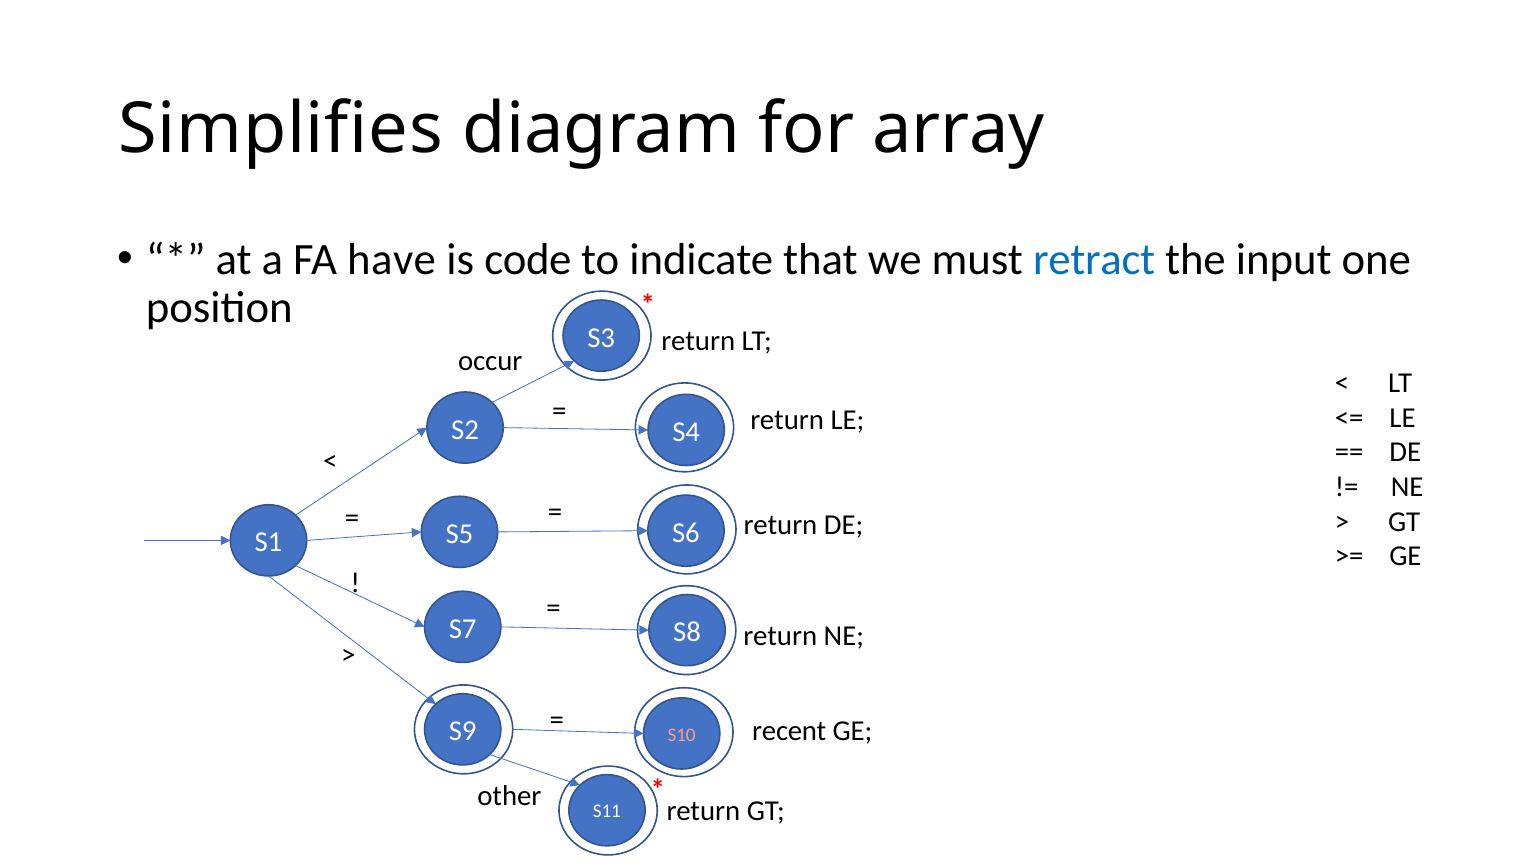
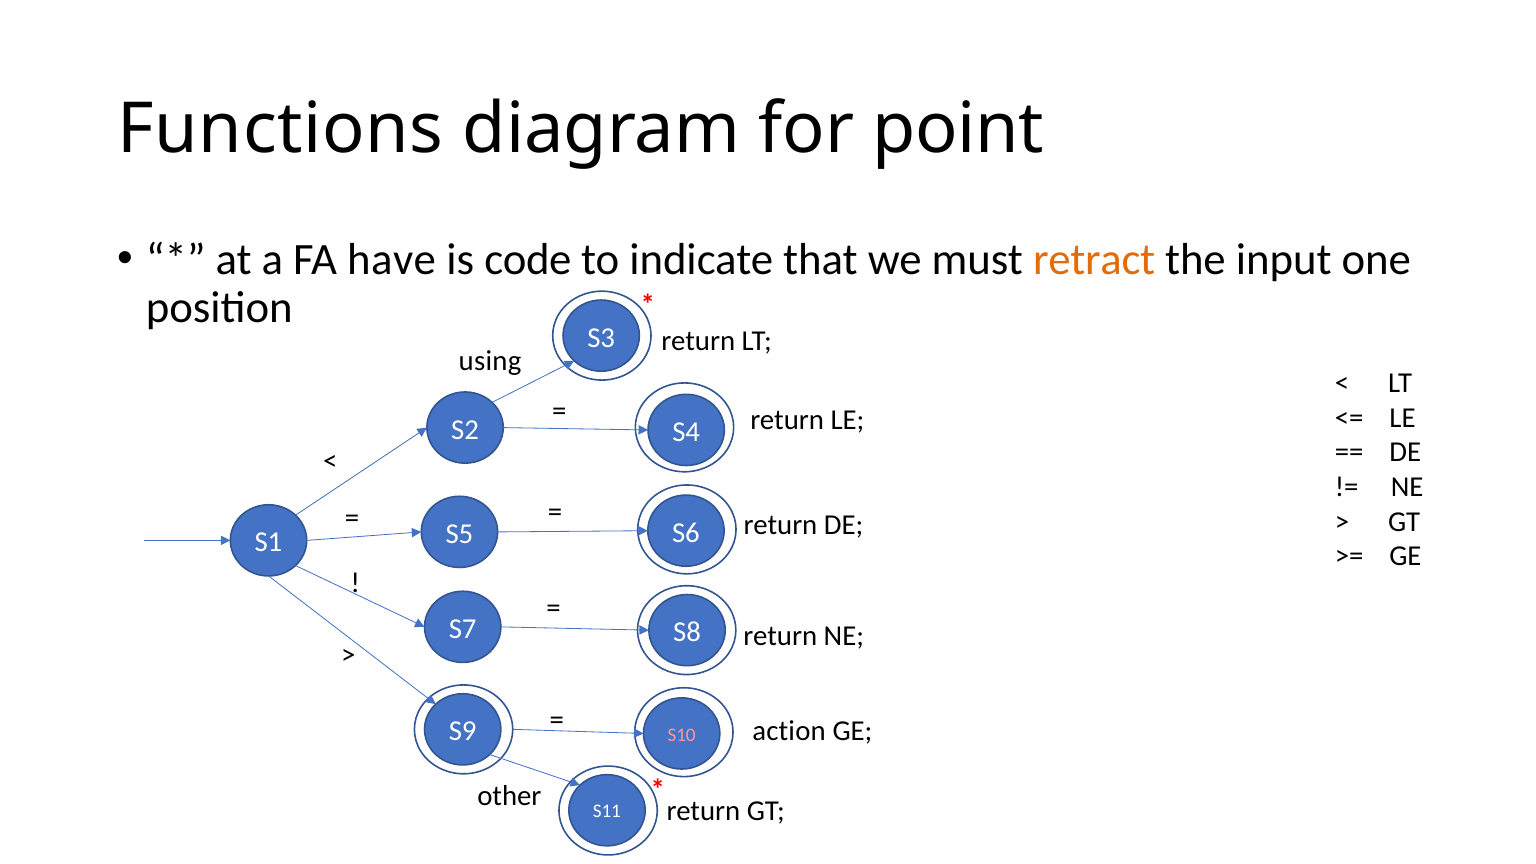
Simplifies: Simplifies -> Functions
array: array -> point
retract colour: blue -> orange
occur: occur -> using
recent: recent -> action
